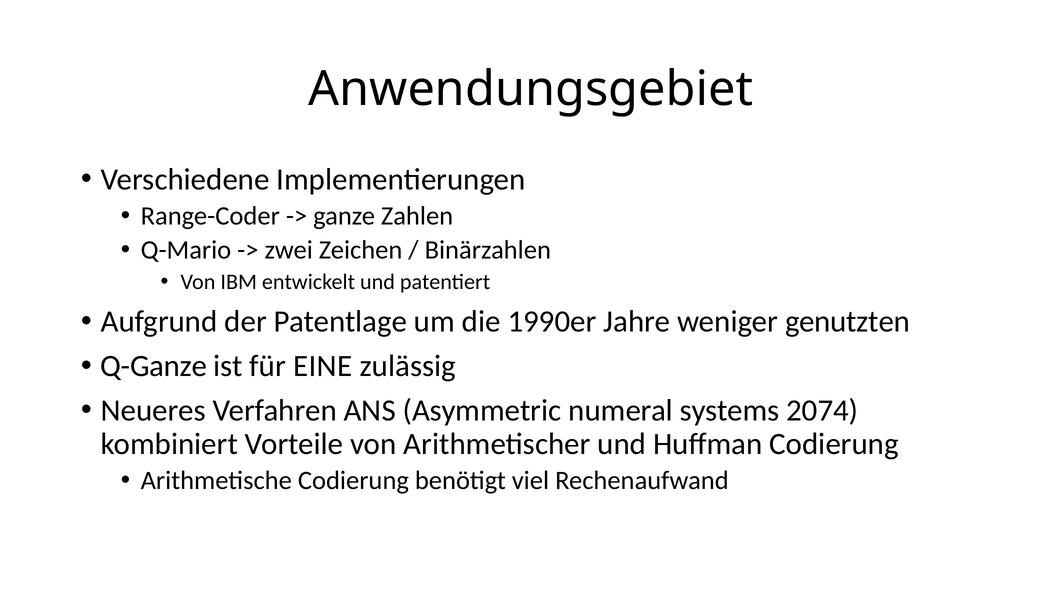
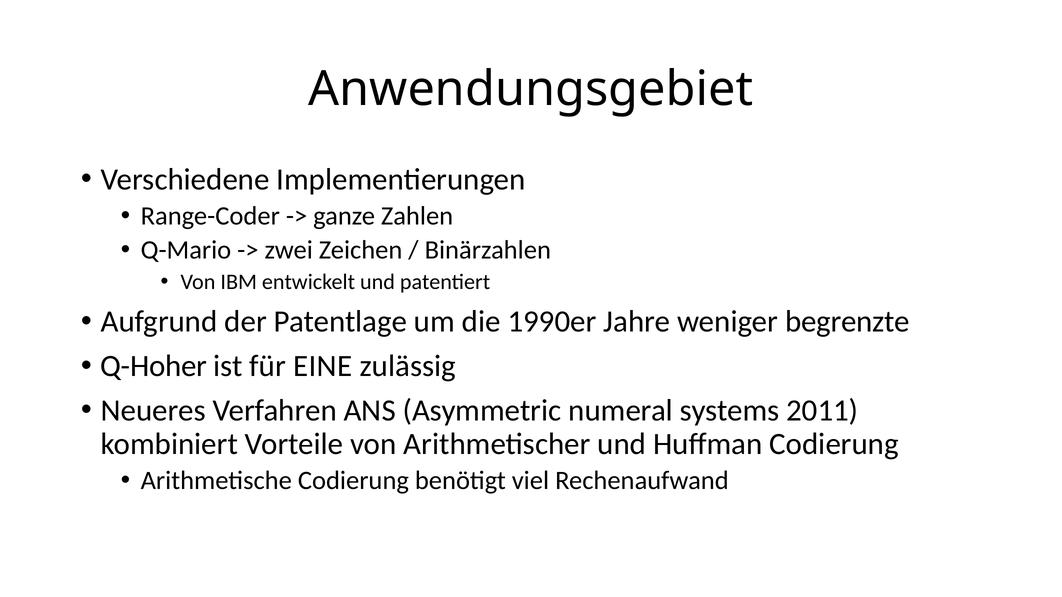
genutzten: genutzten -> begrenzte
Q-Ganze: Q-Ganze -> Q-Hoher
2074: 2074 -> 2011
